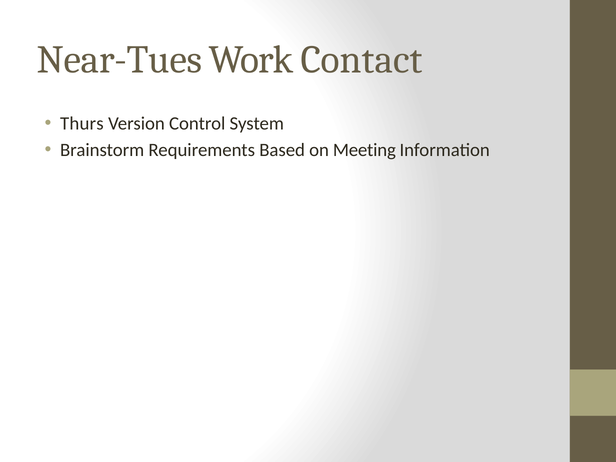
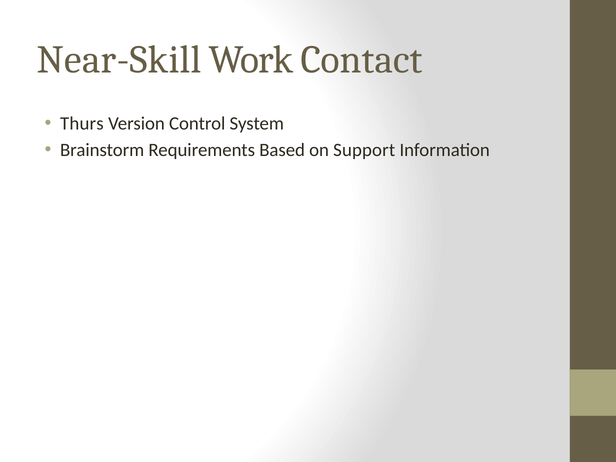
Near-Tues: Near-Tues -> Near-Skill
Meeting: Meeting -> Support
